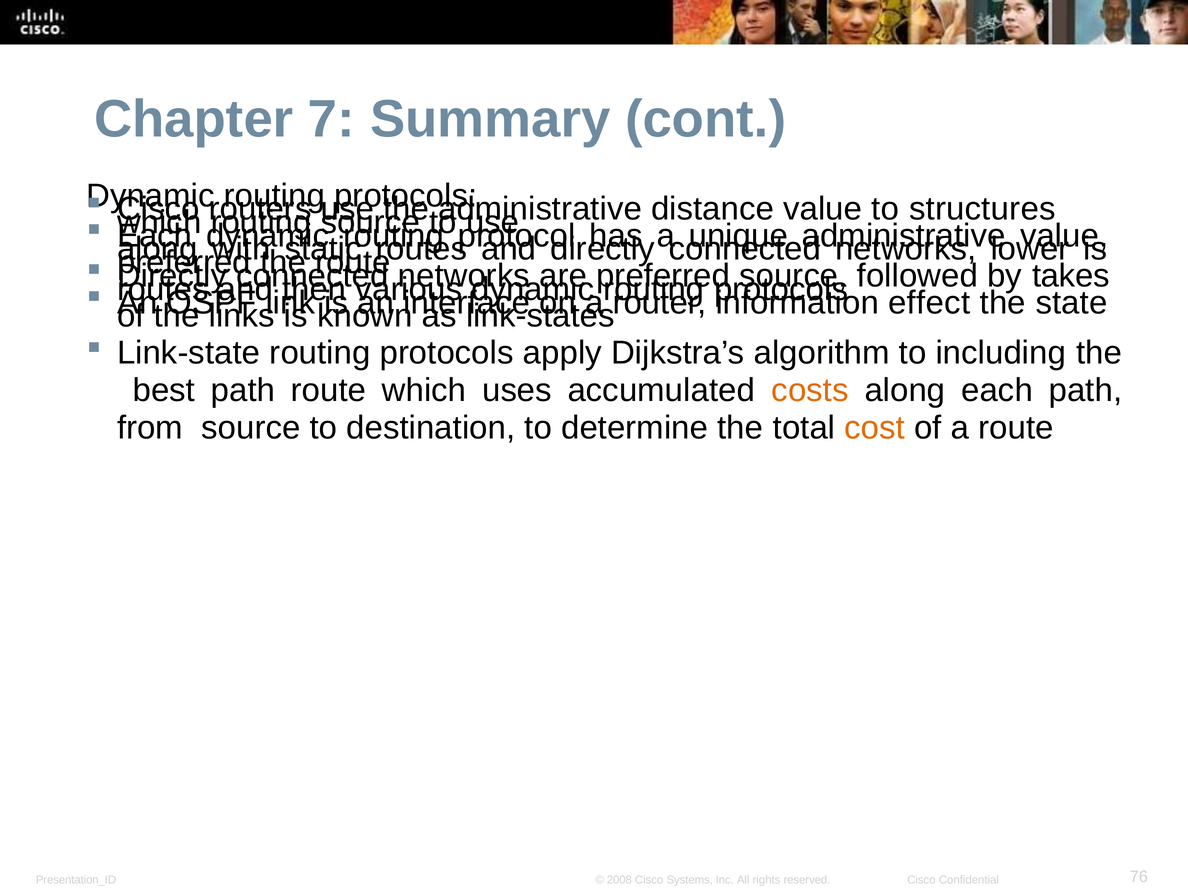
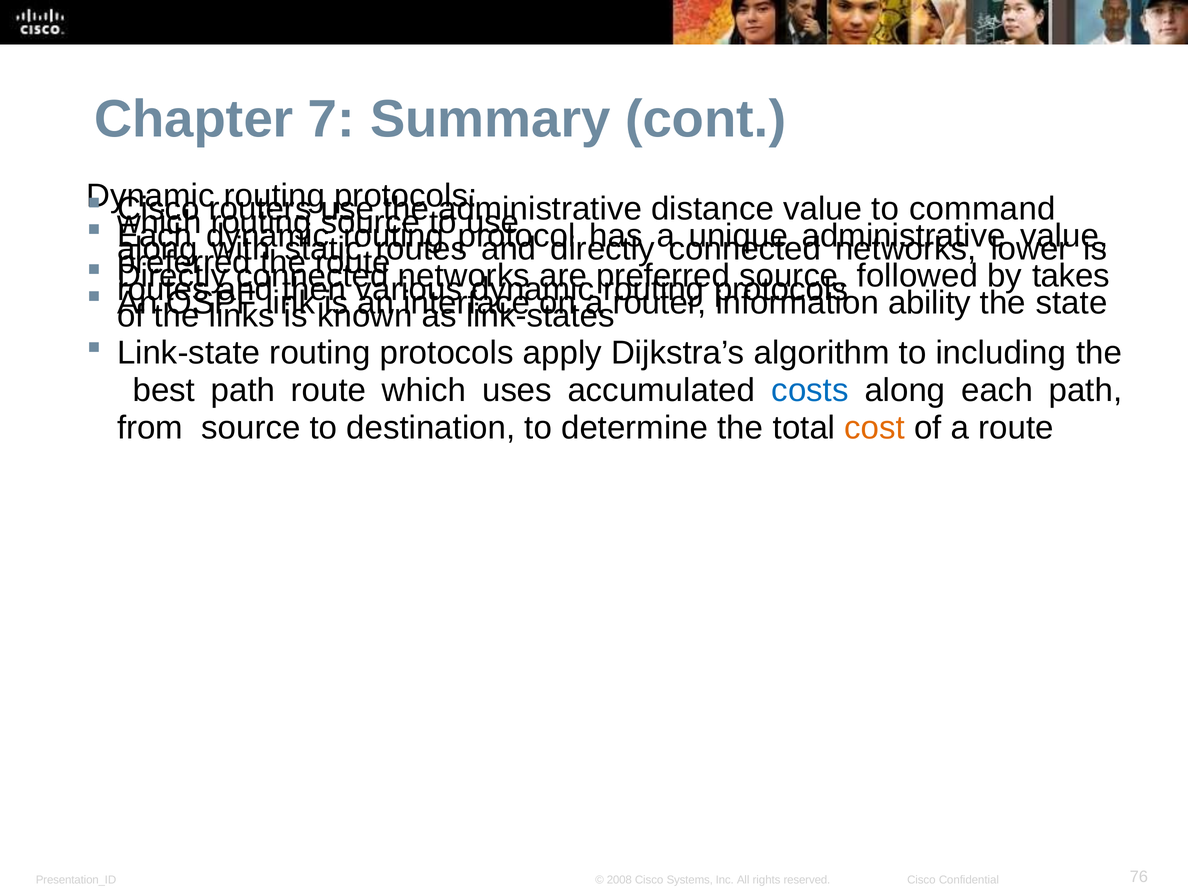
structures: structures -> command
effect: effect -> ability
costs colour: orange -> blue
